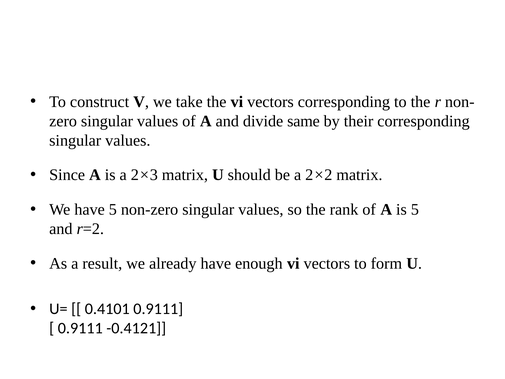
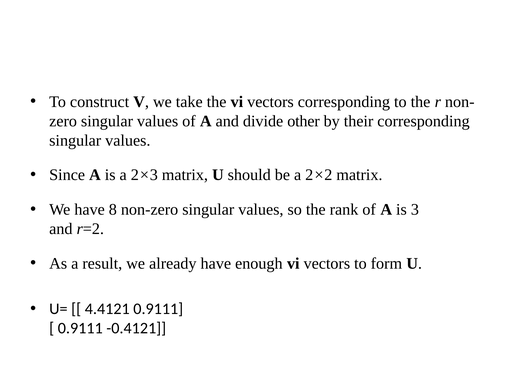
same: same -> other
have 5: 5 -> 8
is 5: 5 -> 3
0.4101: 0.4101 -> 4.4121
